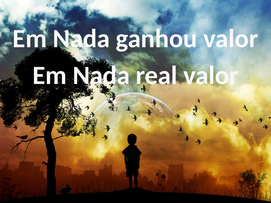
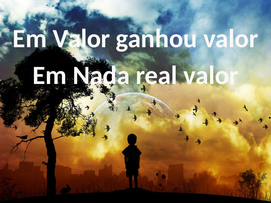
Nada at (81, 39): Nada -> Valor
